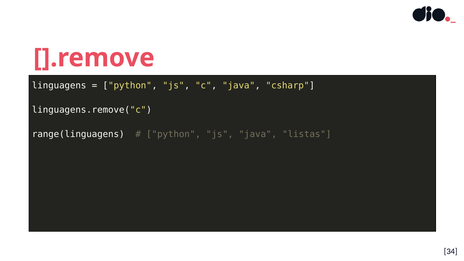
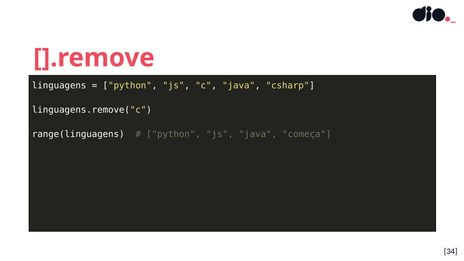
listas: listas -> começa
